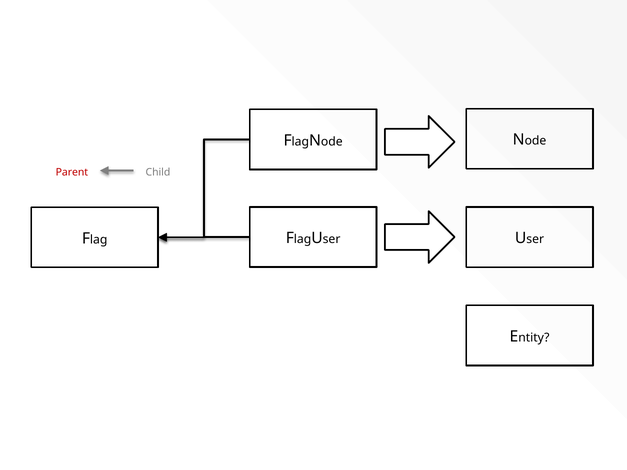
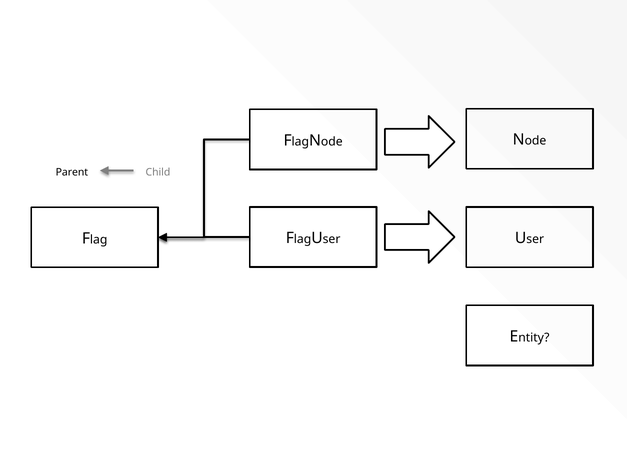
Parent colour: red -> black
